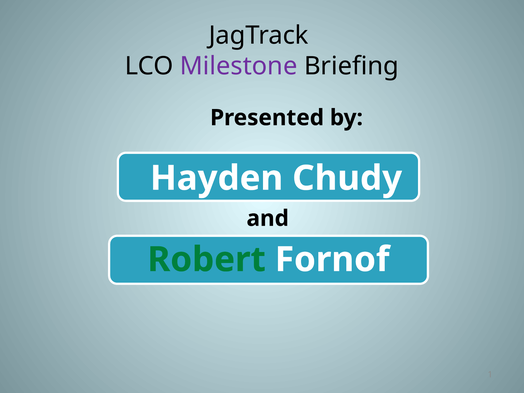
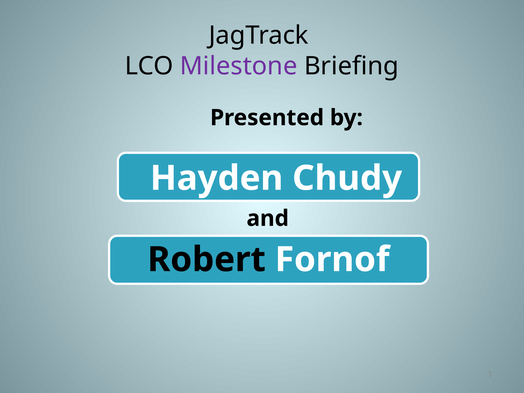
Robert colour: green -> black
